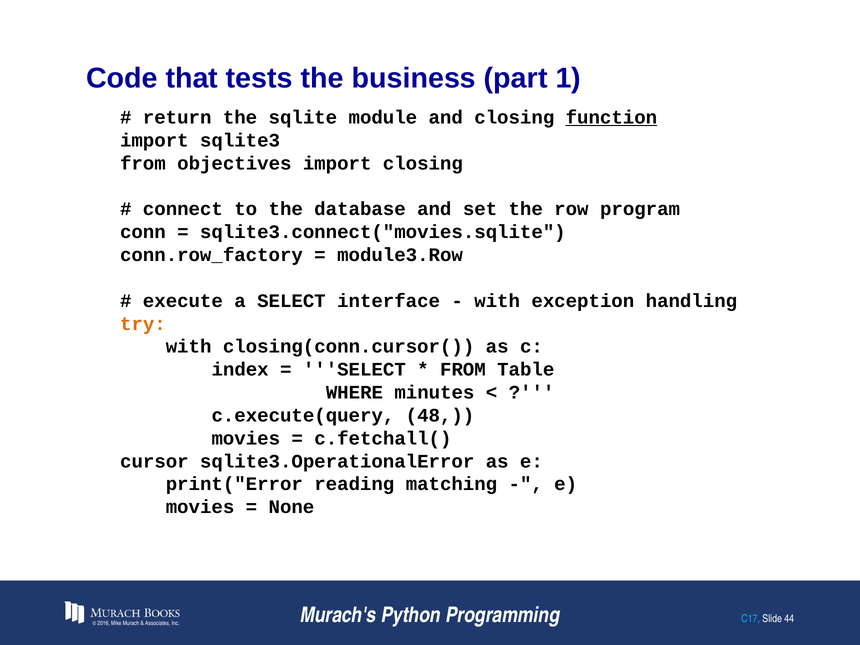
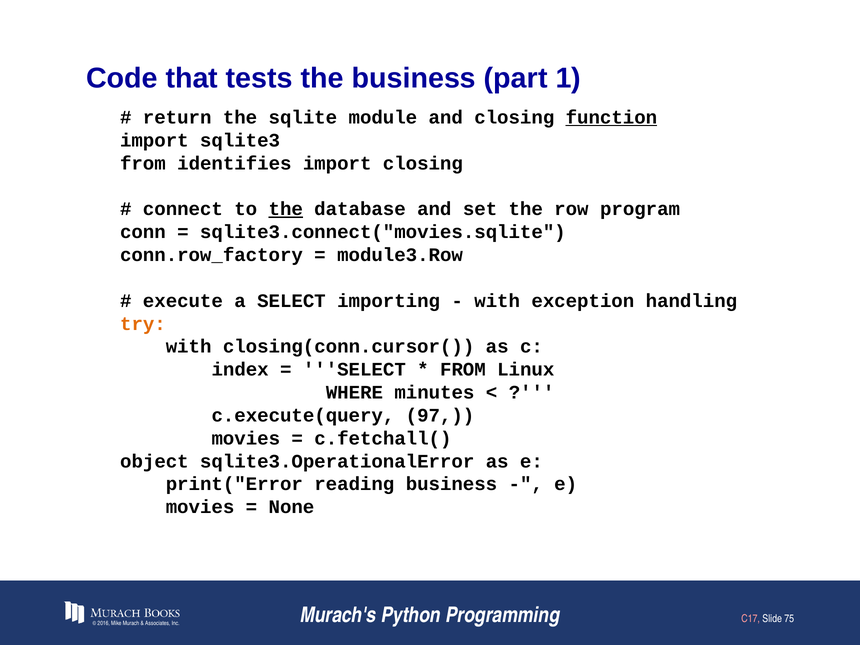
objectives: objectives -> identifies
the at (286, 209) underline: none -> present
interface: interface -> importing
Table: Table -> Linux
48: 48 -> 97
cursor: cursor -> object
reading matching: matching -> business
C17 colour: light blue -> pink
44: 44 -> 75
